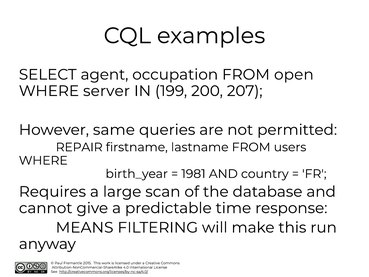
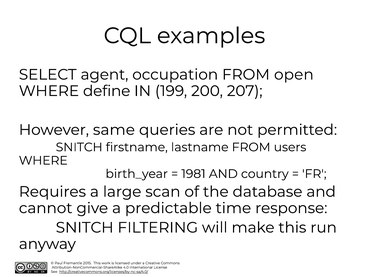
server: server -> define
REPAIR at (79, 147): REPAIR -> SNITCH
MEANS at (85, 227): MEANS -> SNITCH
